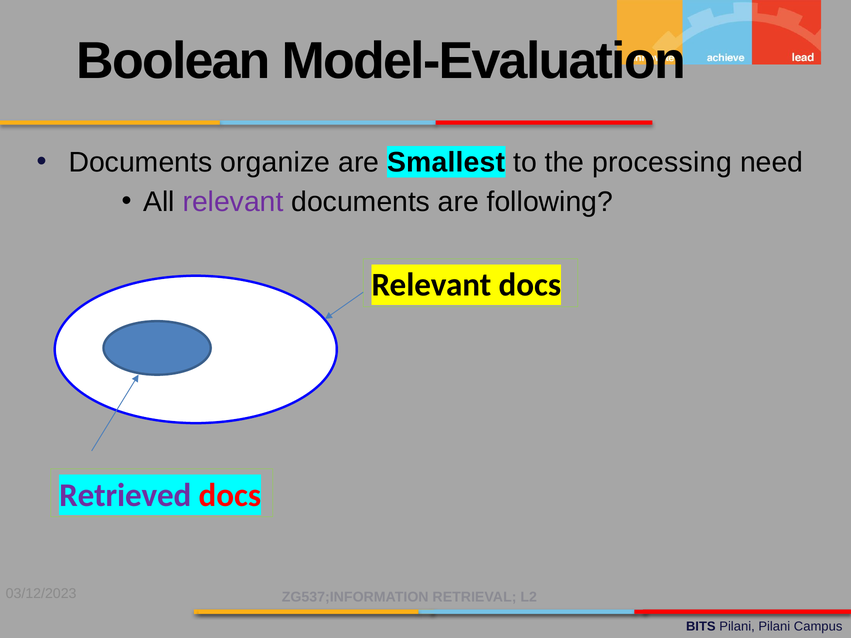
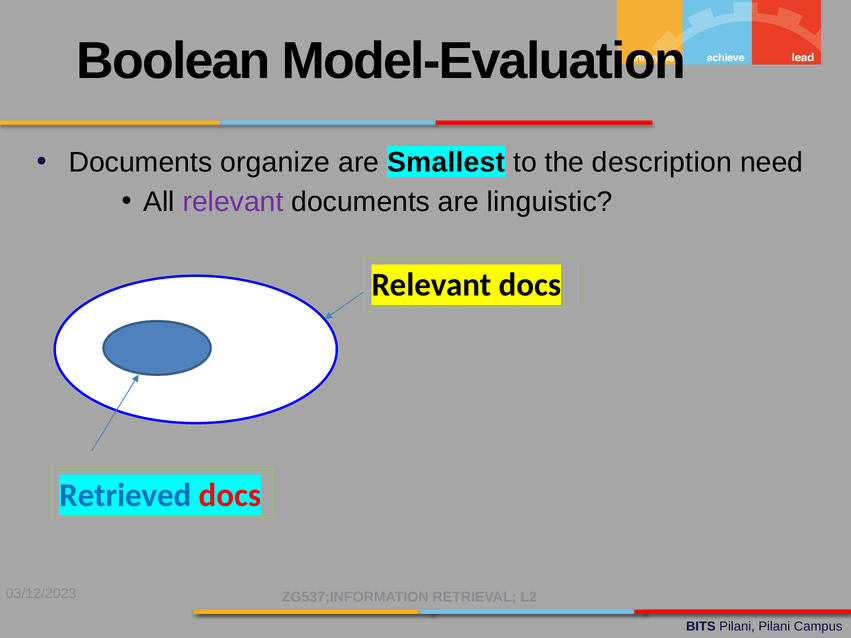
processing: processing -> description
following: following -> linguistic
Retrieved colour: purple -> blue
